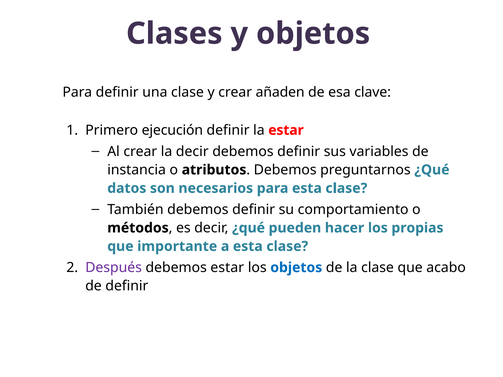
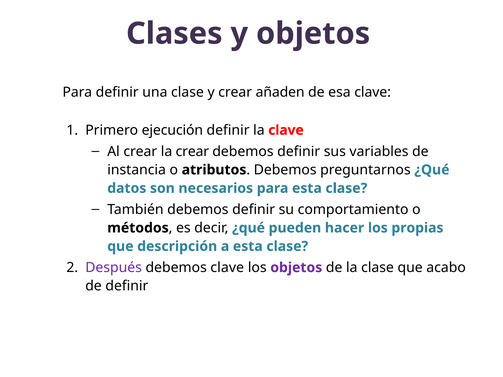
la estar: estar -> clave
la decir: decir -> crear
importante: importante -> descripción
debemos estar: estar -> clave
objetos at (296, 268) colour: blue -> purple
